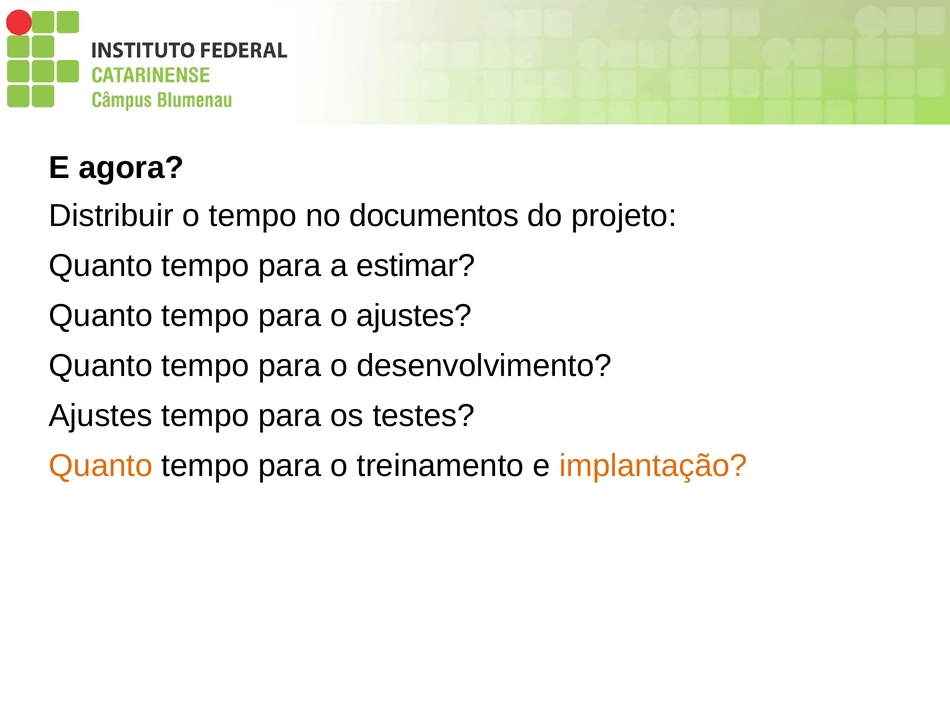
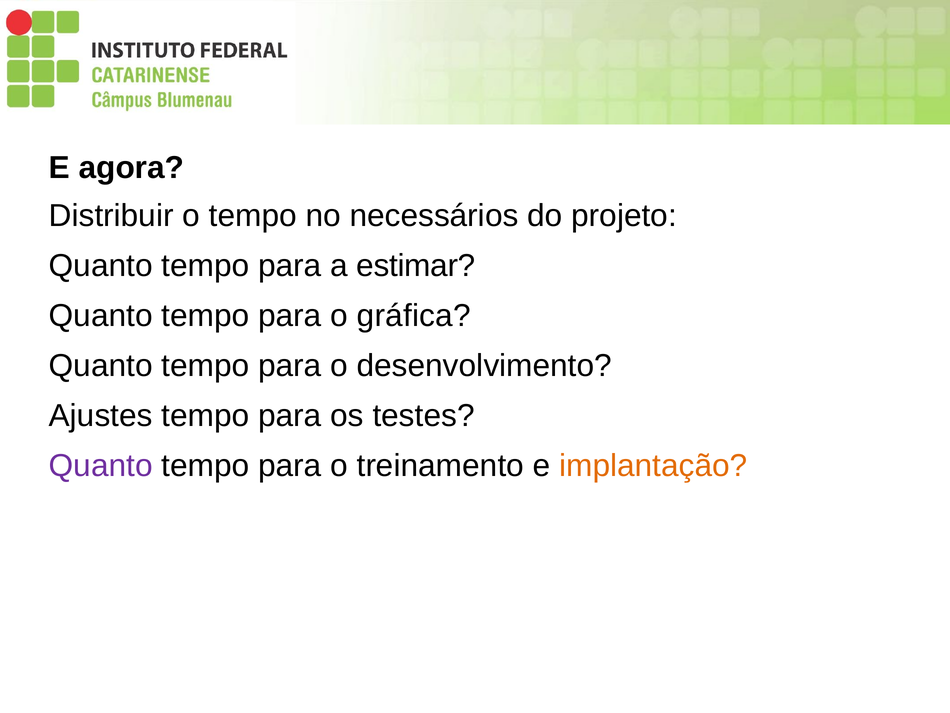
documentos: documentos -> necessários
o ajustes: ajustes -> gráfica
Quanto at (101, 465) colour: orange -> purple
